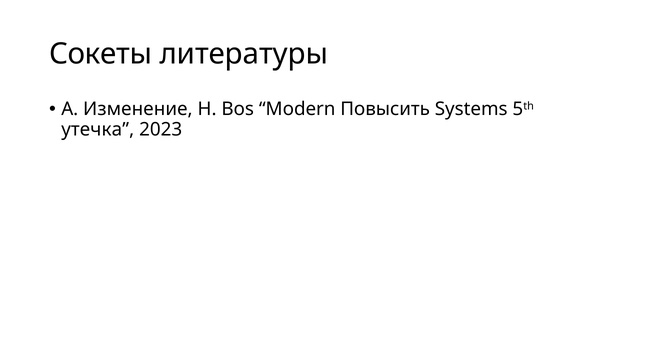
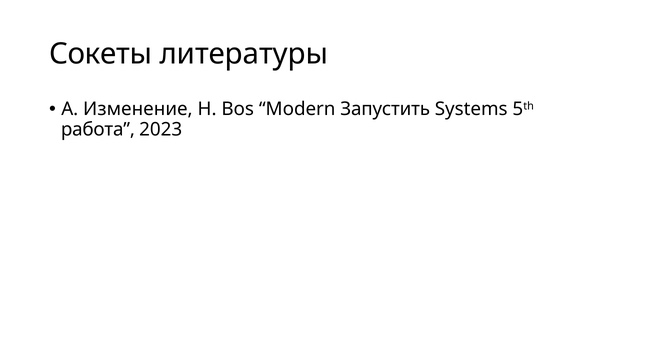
Повысить: Повысить -> Запустить
утечка: утечка -> работа
